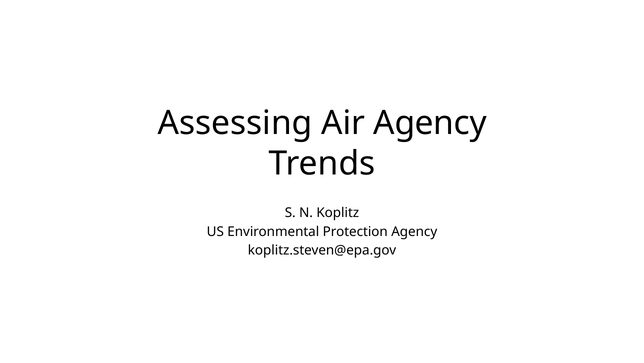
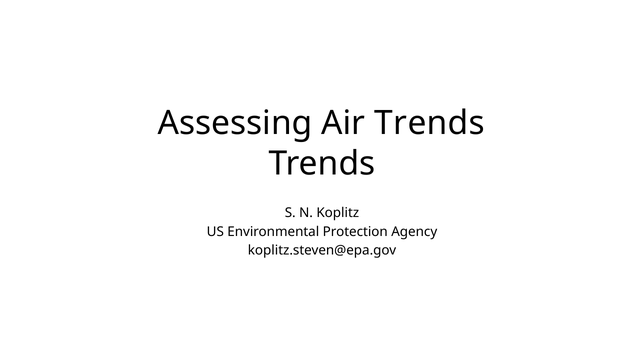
Air Agency: Agency -> Trends
